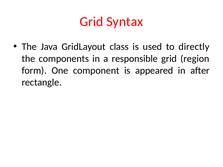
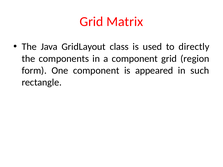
Syntax: Syntax -> Matrix
a responsible: responsible -> component
after: after -> such
